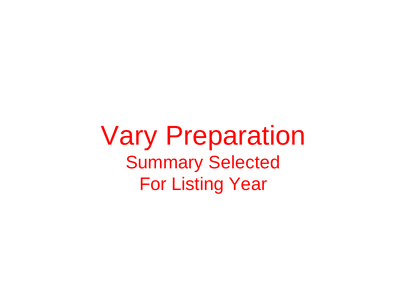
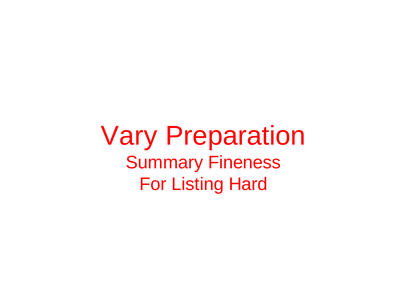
Selected: Selected -> Fineness
Year: Year -> Hard
